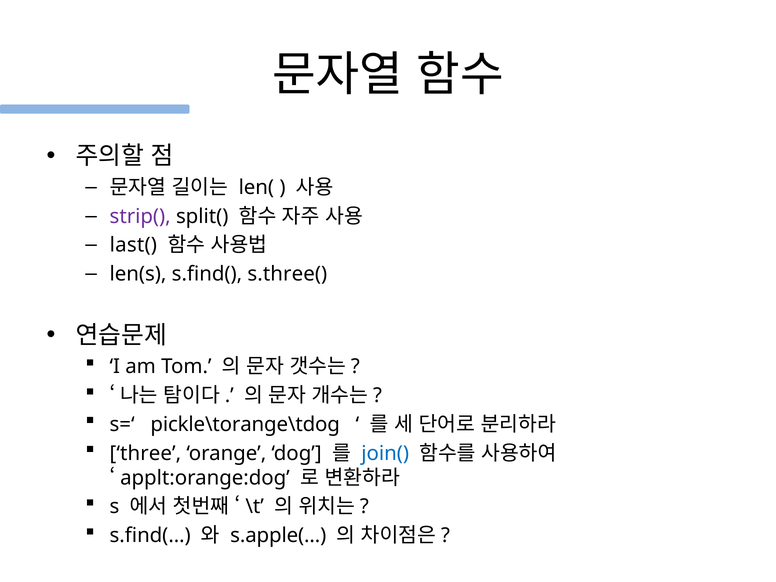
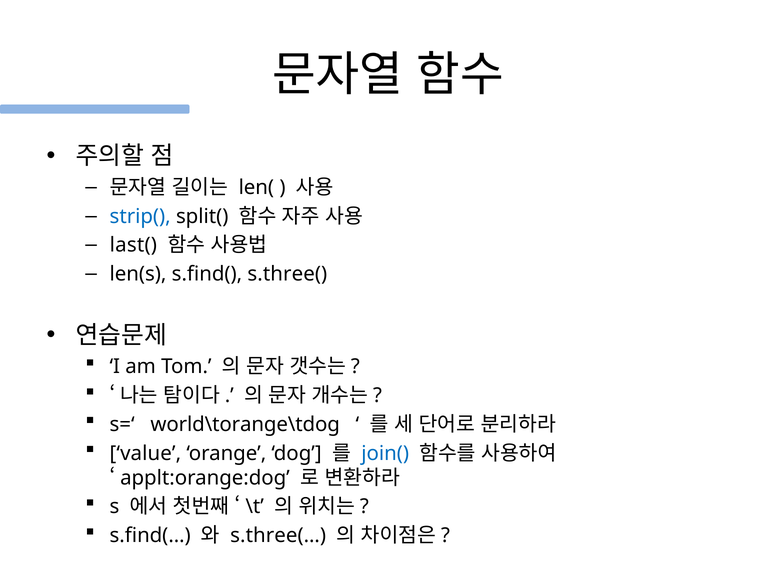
strip( colour: purple -> blue
pickle\torange\tdog: pickle\torange\tdog -> world\torange\tdog
three: three -> value
s.apple(…: s.apple(… -> s.three(…
